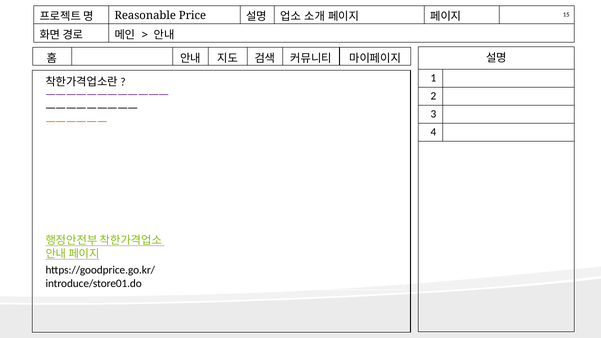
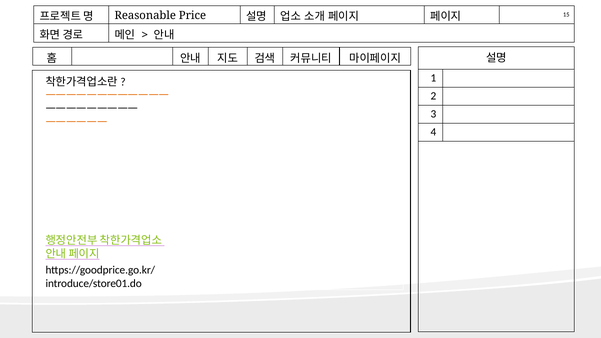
ㅡㅡㅡㅡㅡㅡㅡㅡㅡㅡㅡㅡ colour: purple -> orange
